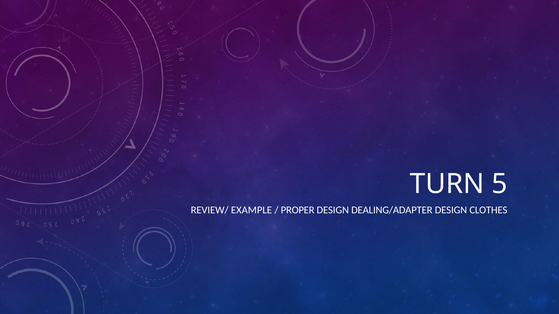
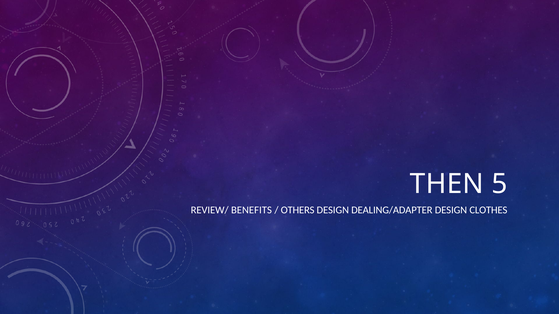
TURN: TURN -> THEN
EXAMPLE: EXAMPLE -> BENEFITS
PROPER: PROPER -> OTHERS
